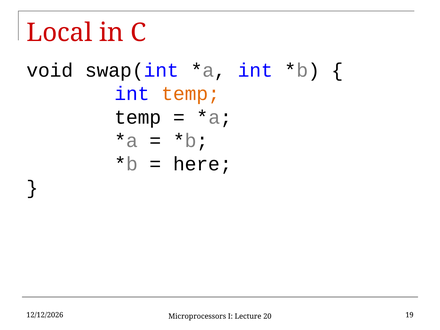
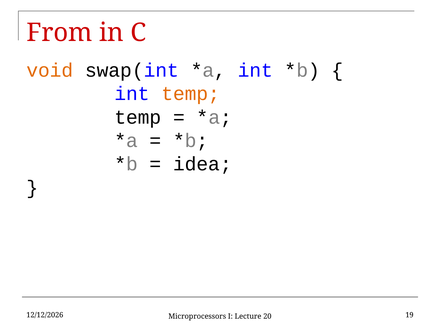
Local: Local -> From
void colour: black -> orange
here: here -> idea
